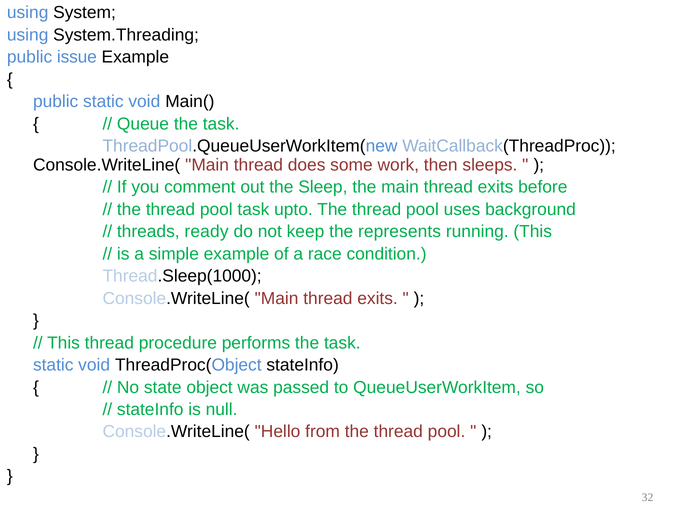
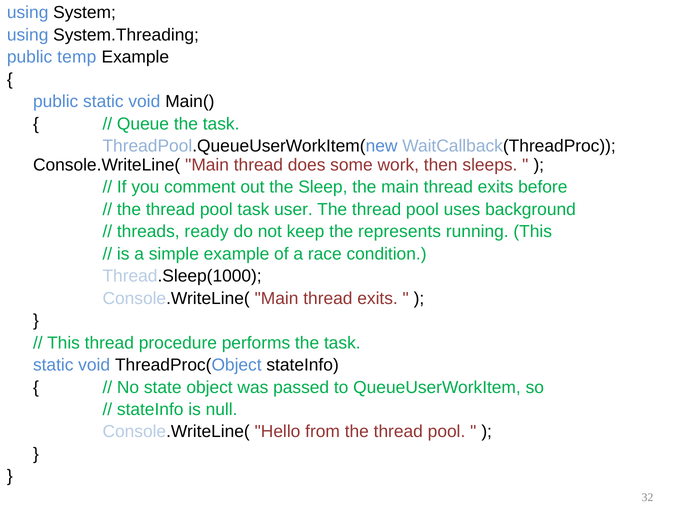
issue: issue -> temp
upto: upto -> user
